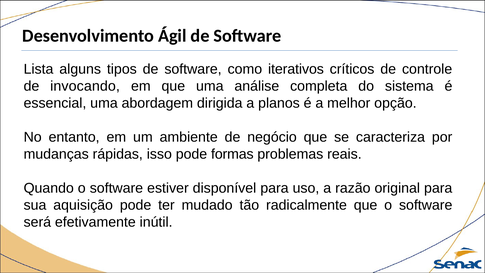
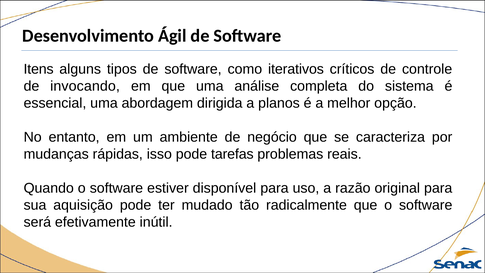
Lista: Lista -> Itens
formas: formas -> tarefas
